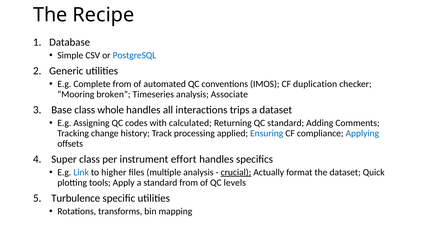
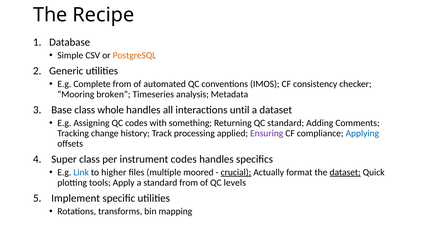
PostgreSQL colour: blue -> orange
duplication: duplication -> consistency
Associate: Associate -> Metadata
trips: trips -> until
calculated: calculated -> something
Ensuring colour: blue -> purple
instrument effort: effort -> codes
multiple analysis: analysis -> moored
dataset at (345, 172) underline: none -> present
Turbulence: Turbulence -> Implement
